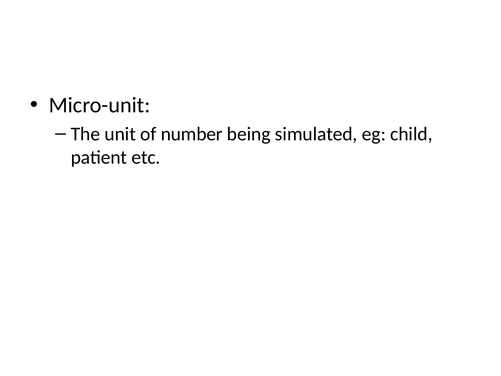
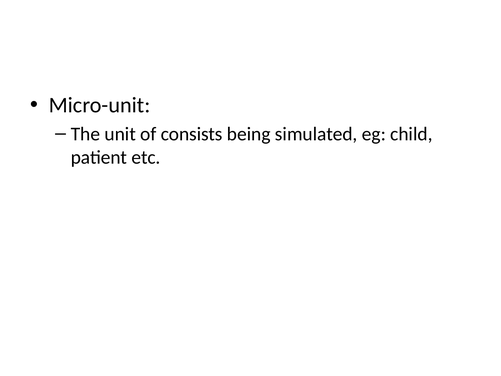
number: number -> consists
